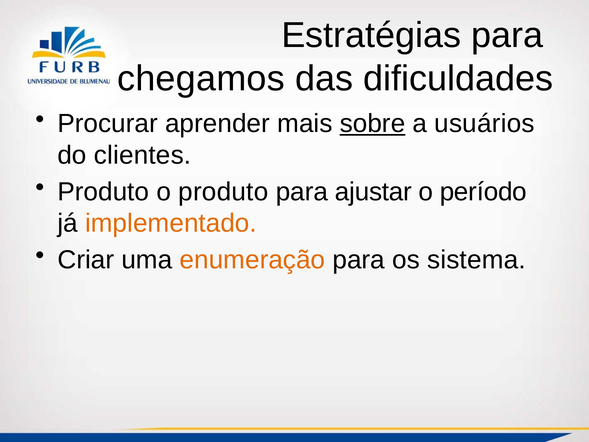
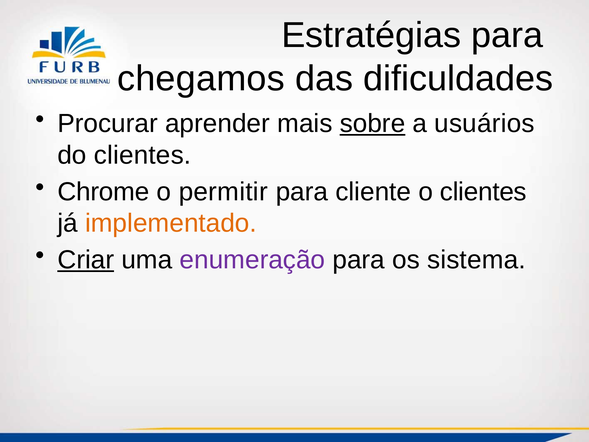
Produto at (103, 192): Produto -> Chrome
o produto: produto -> permitir
ajustar: ajustar -> cliente
o período: período -> clientes
Criar underline: none -> present
enumeração colour: orange -> purple
